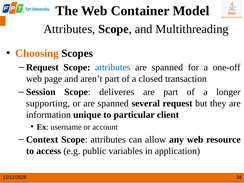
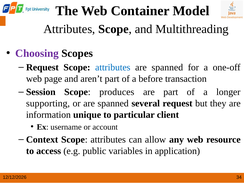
Choosing colour: orange -> purple
closed: closed -> before
deliveres: deliveres -> produces
